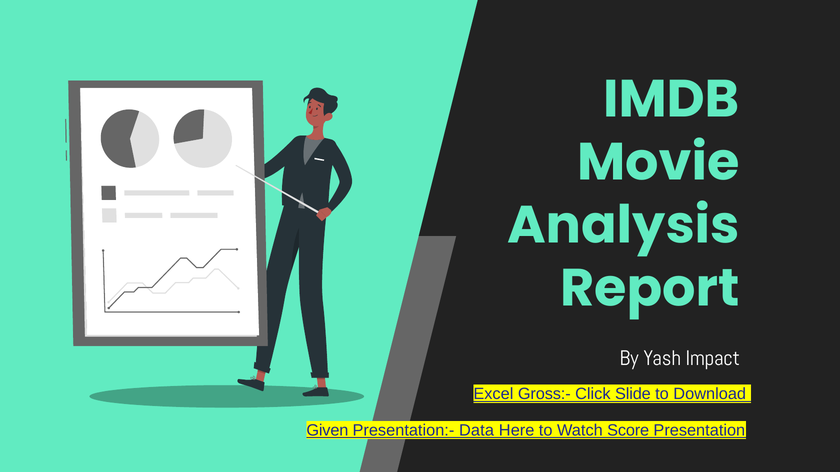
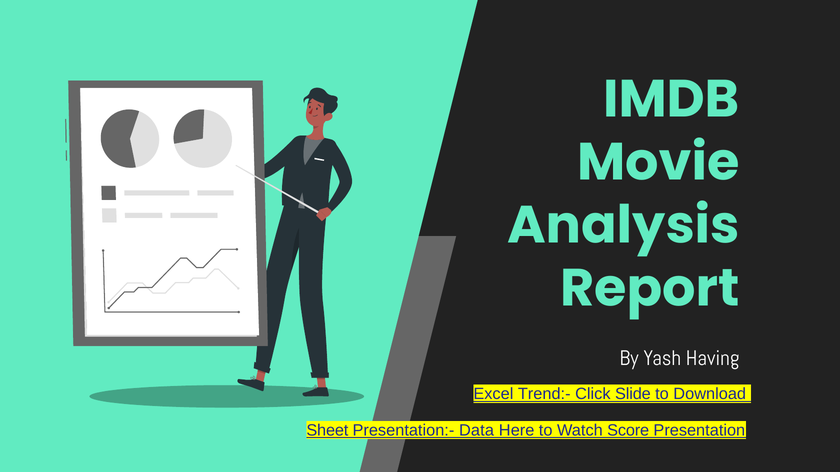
Impact: Impact -> Having
Gross:-: Gross:- -> Trend:-
Given: Given -> Sheet
